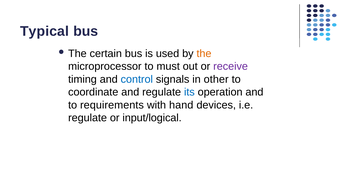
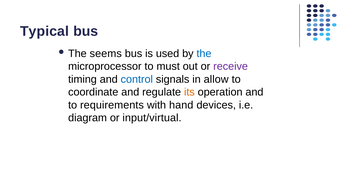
certain: certain -> seems
the at (204, 54) colour: orange -> blue
other: other -> allow
its colour: blue -> orange
regulate at (88, 118): regulate -> diagram
input/logical: input/logical -> input/virtual
